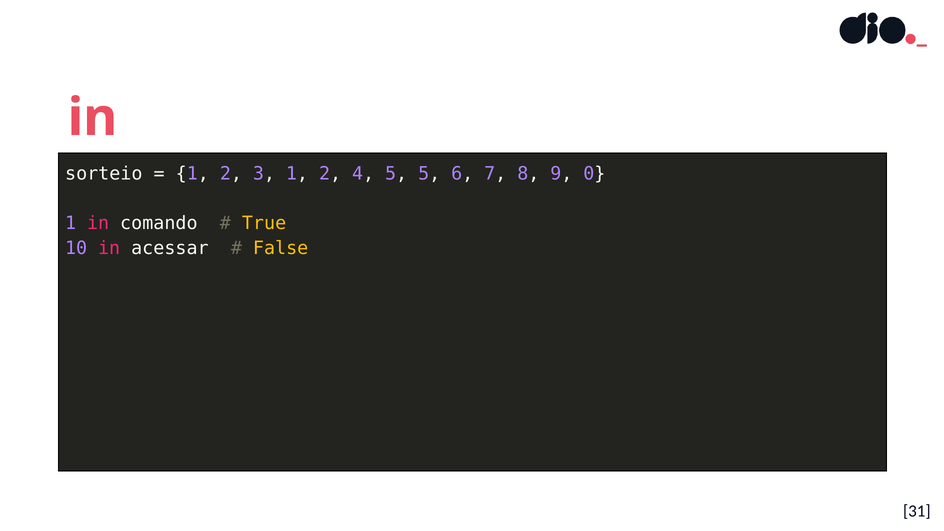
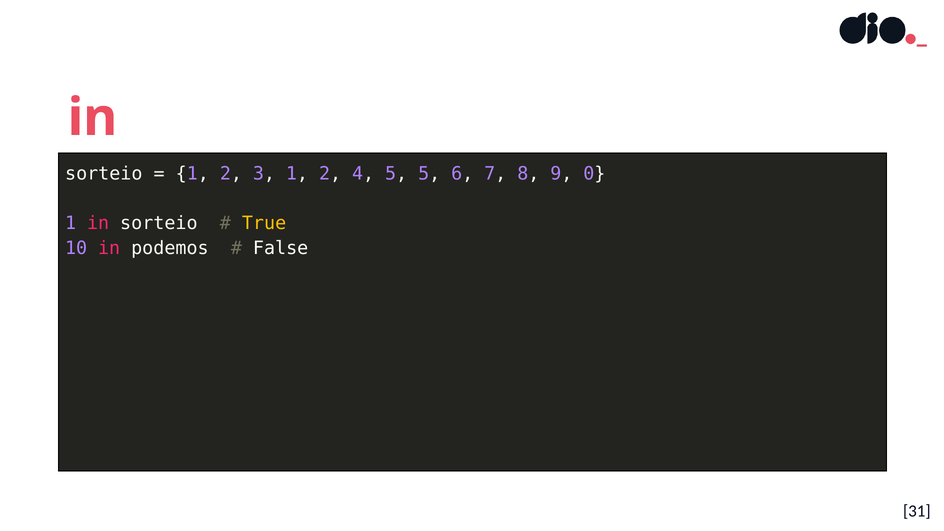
in comando: comando -> sorteio
acessar: acessar -> podemos
False colour: yellow -> white
